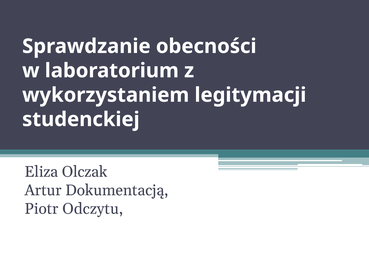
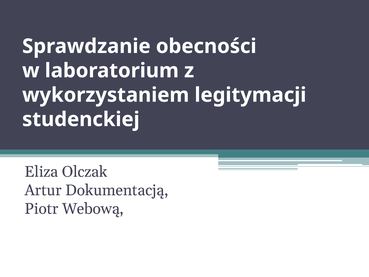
Odczytu: Odczytu -> Webową
